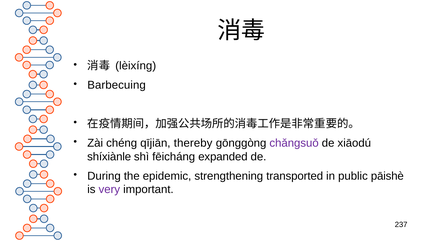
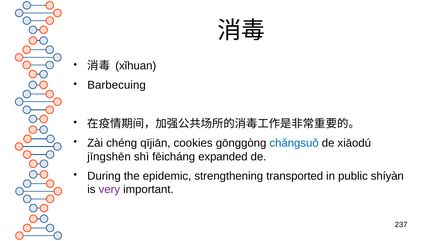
lèixíng: lèixíng -> xǐhuan
thereby: thereby -> cookies
chǎngsuǒ colour: purple -> blue
shíxiànle: shíxiànle -> jīngshēn
pāishè: pāishè -> shíyàn
